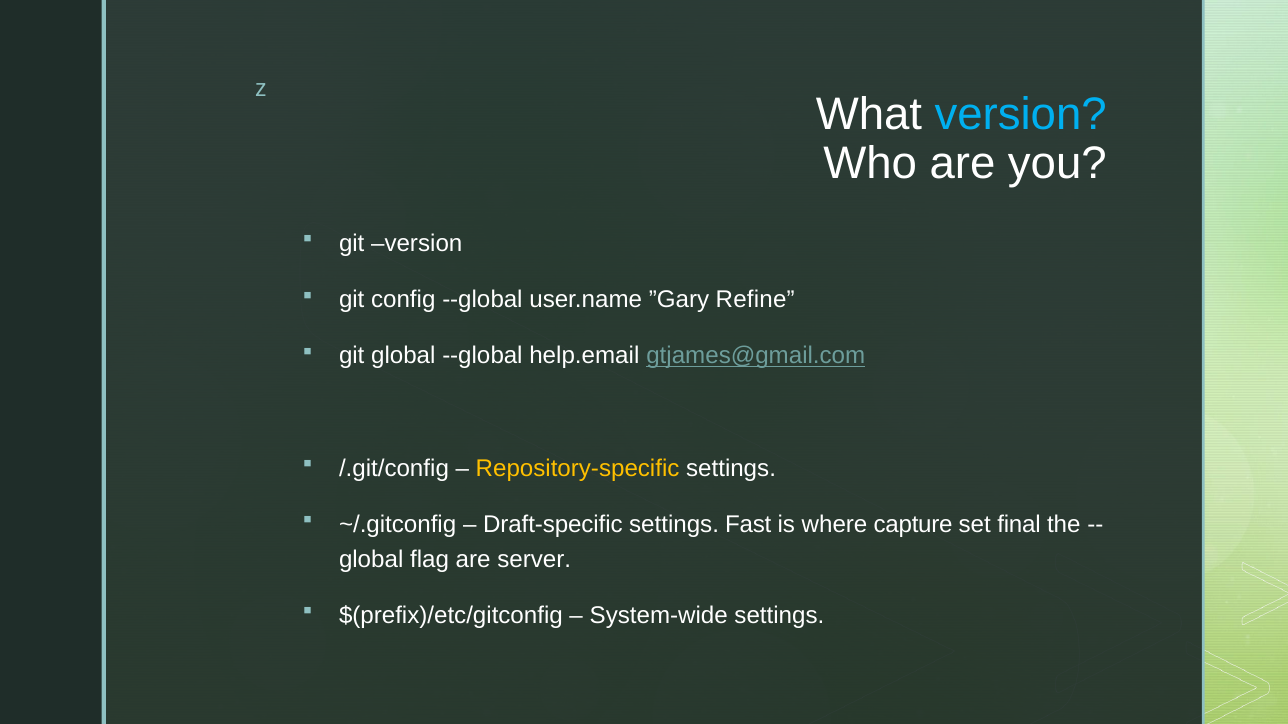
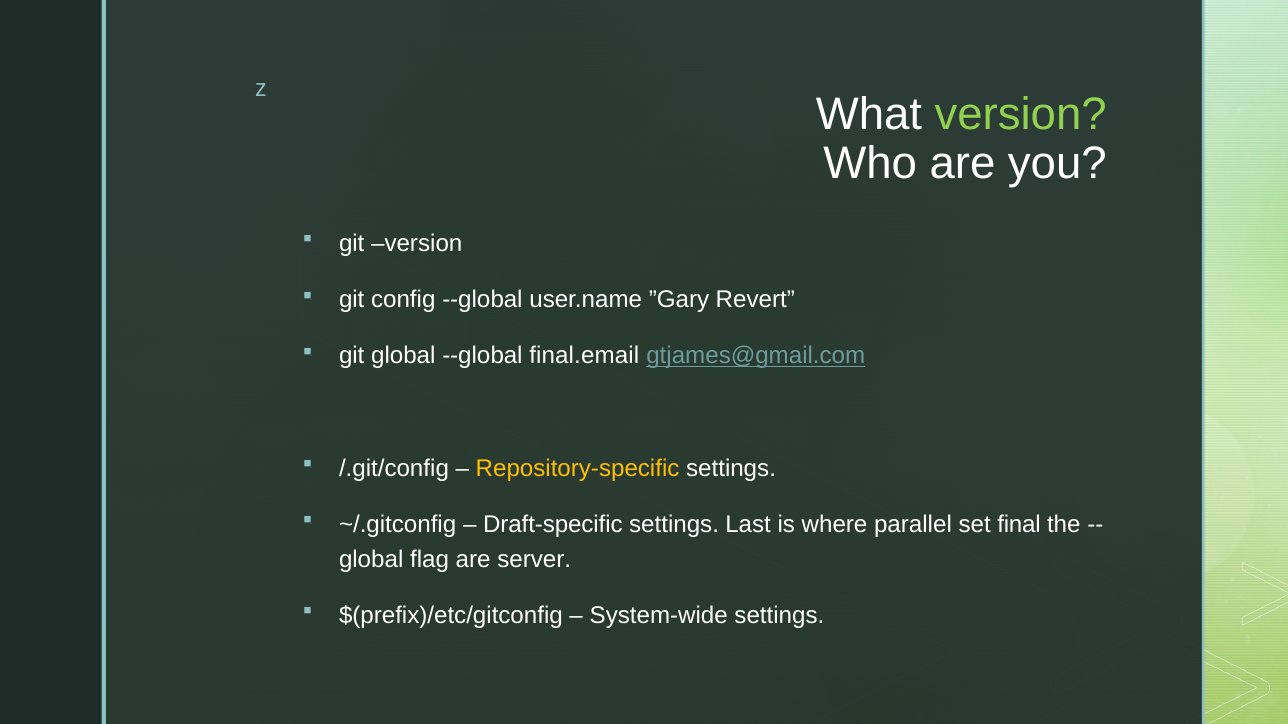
version at (1021, 115) colour: light blue -> light green
Refine: Refine -> Revert
help.email: help.email -> final.email
Fast: Fast -> Last
capture: capture -> parallel
